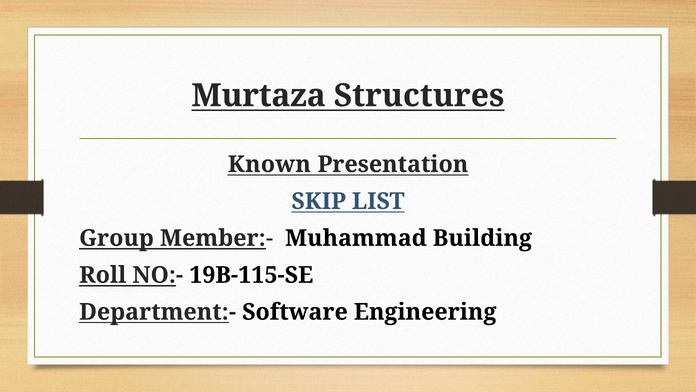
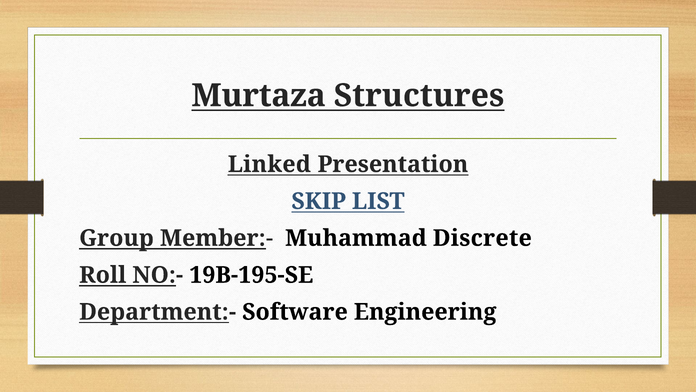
Known: Known -> Linked
Building: Building -> Discrete
19B-115-SE: 19B-115-SE -> 19B-195-SE
